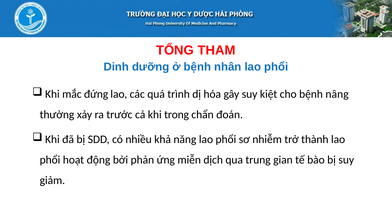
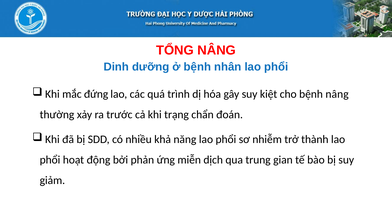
TỔNG THAM: THAM -> NÂNG
trong: trong -> trạng
